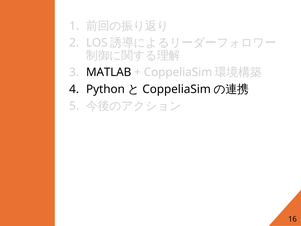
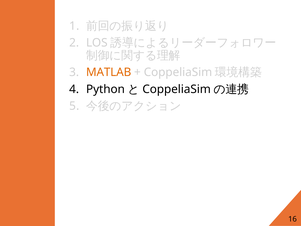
MATLAB colour: black -> orange
